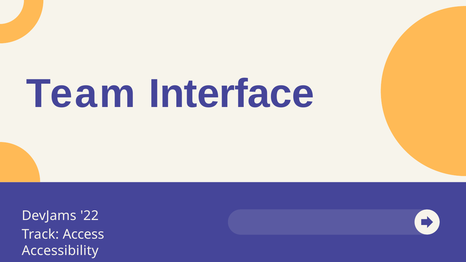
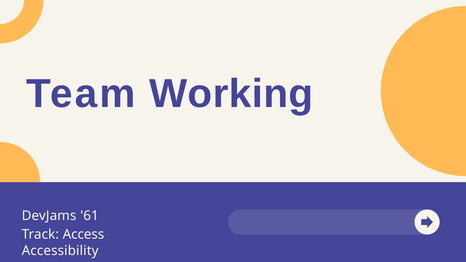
Interface: Interface -> Working
22: 22 -> 61
